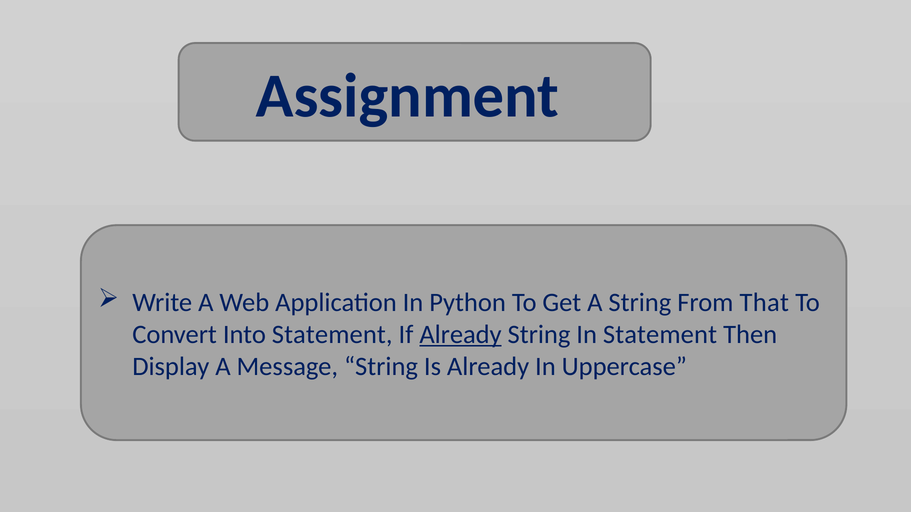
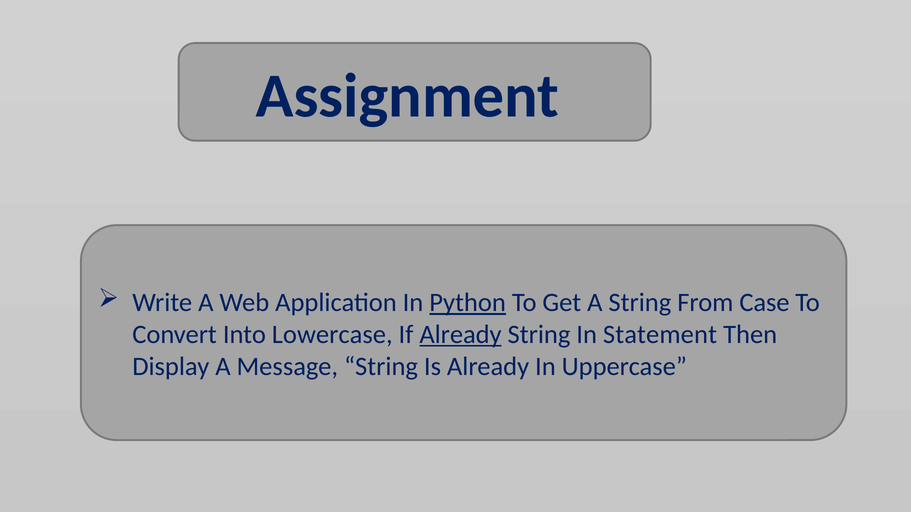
Python underline: none -> present
That: That -> Case
Into Statement: Statement -> Lowercase
